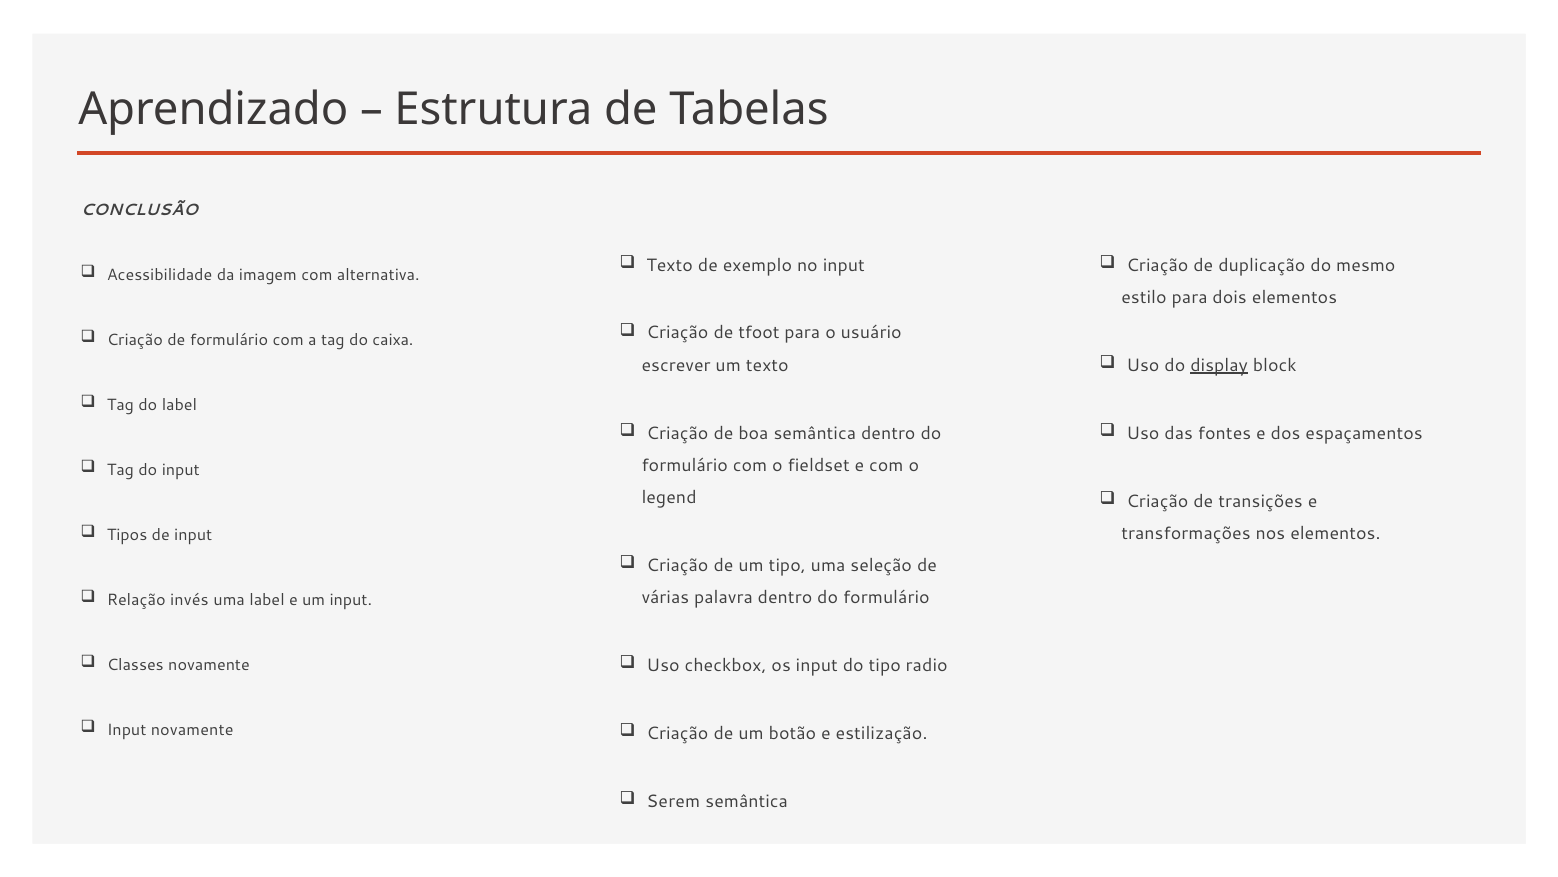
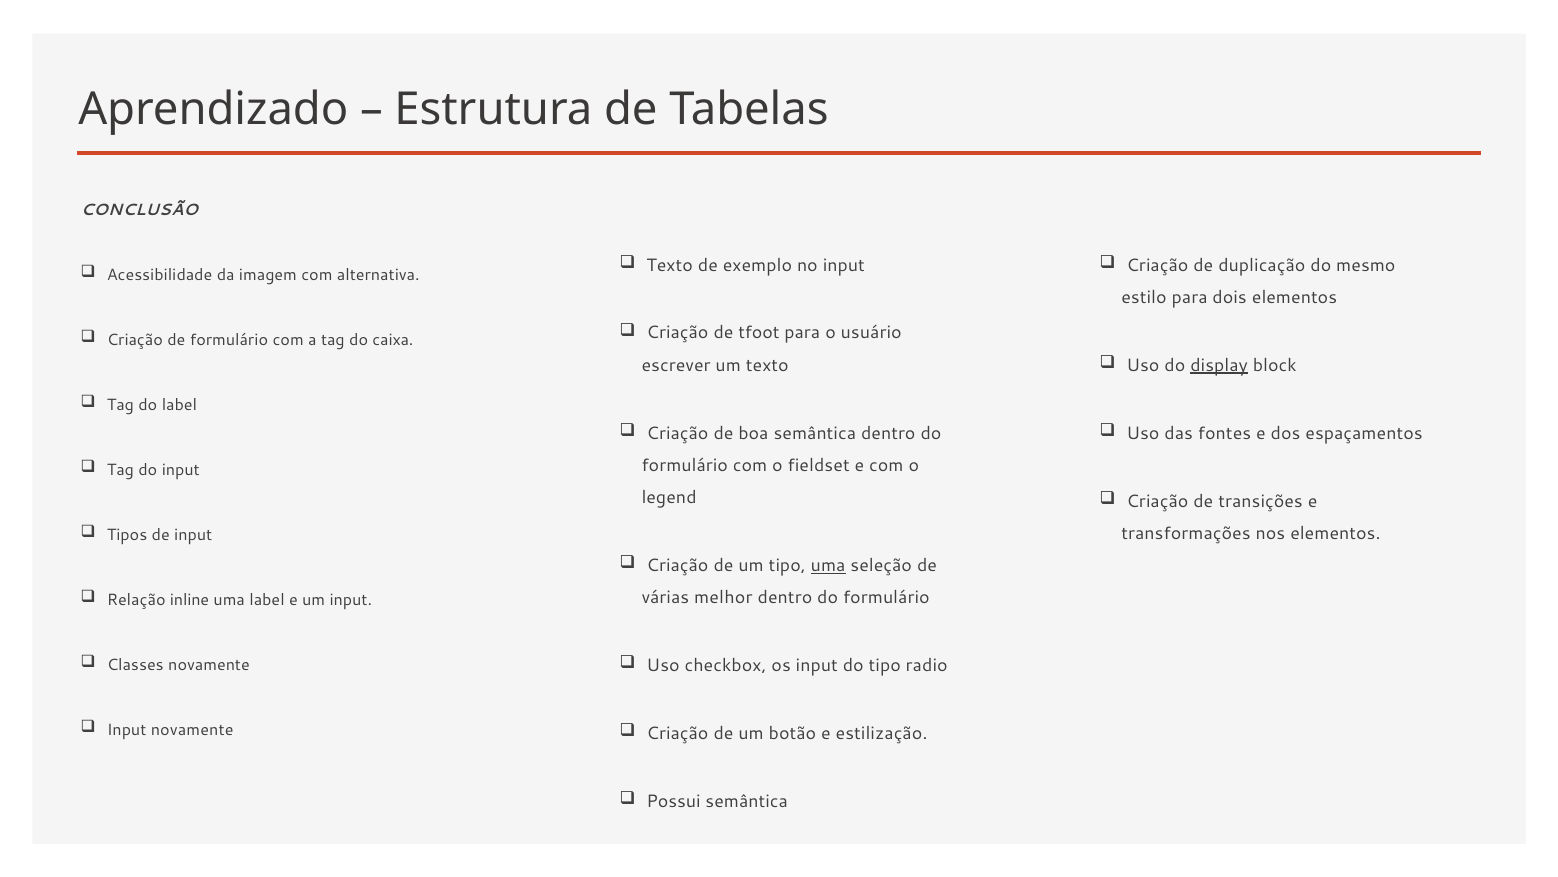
uma at (828, 565) underline: none -> present
palavra: palavra -> melhor
invés: invés -> inline
Serem: Serem -> Possui
